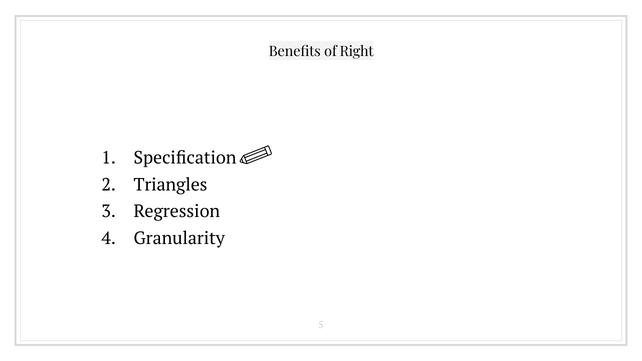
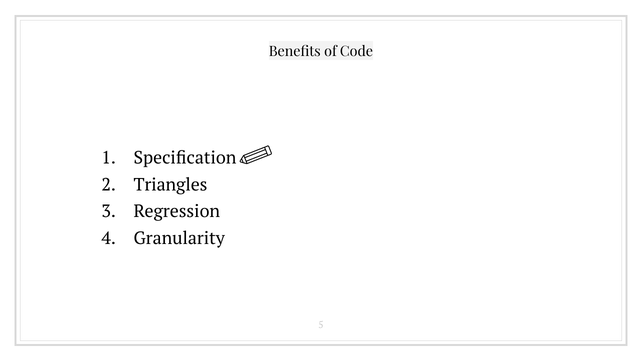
Right: Right -> Code
